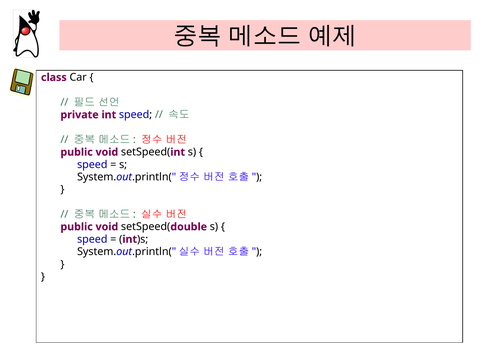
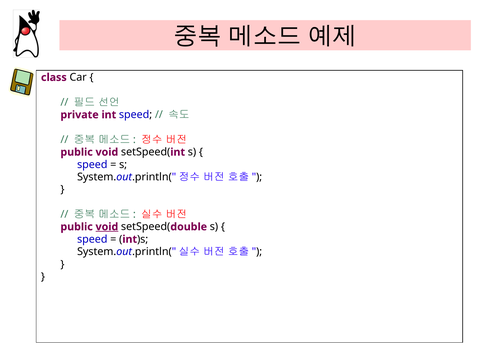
void at (107, 227) underline: none -> present
